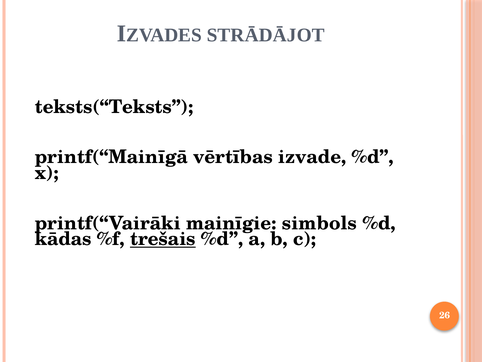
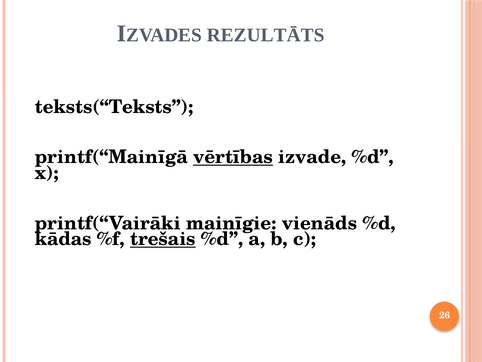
STRĀDĀJOT: STRĀDĀJOT -> REZULTĀTS
vērtības underline: none -> present
simbols: simbols -> vienāds
